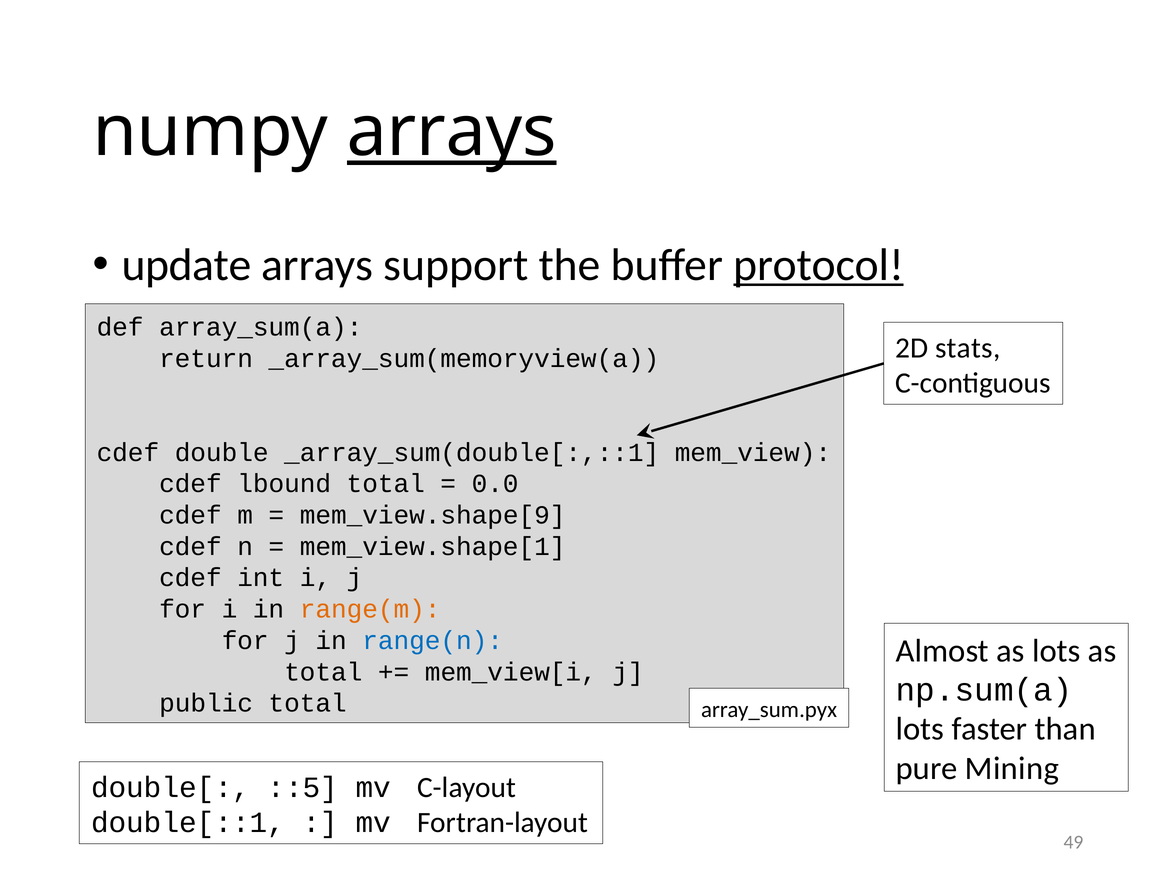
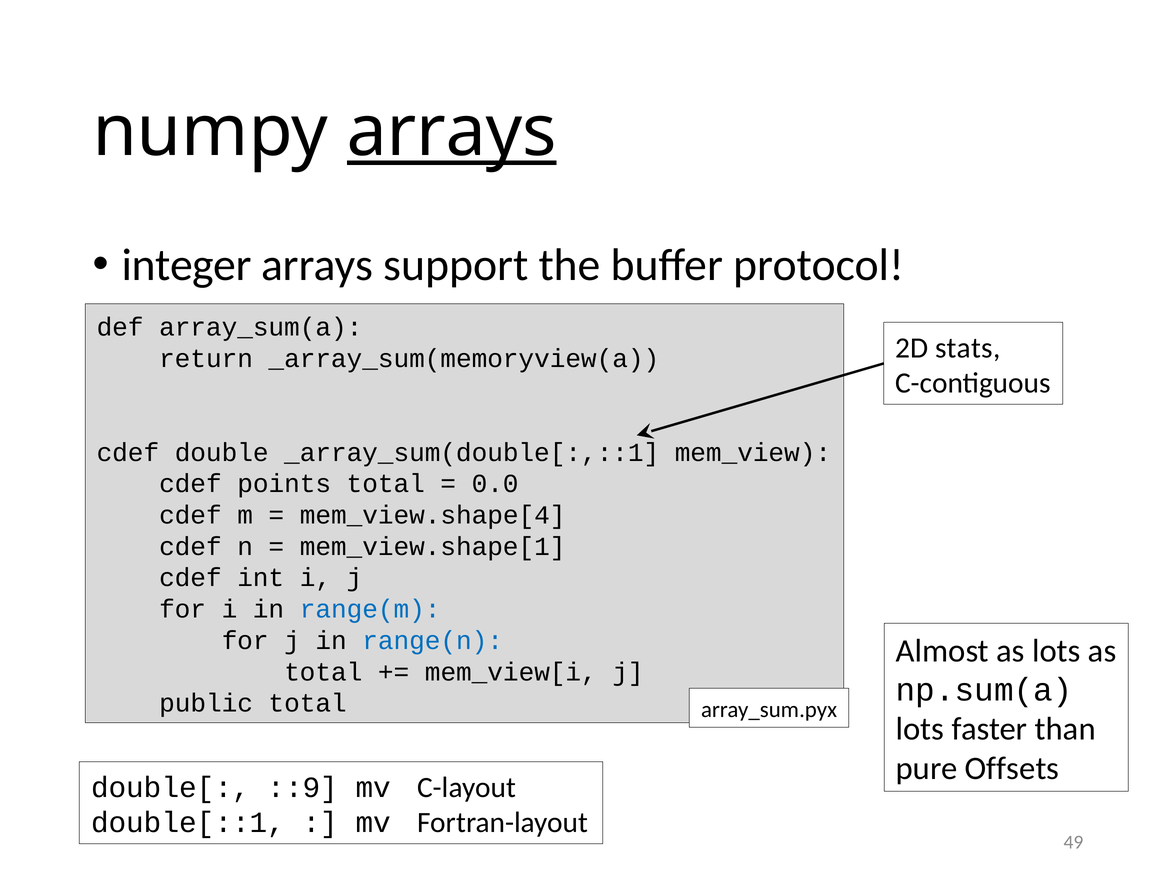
update: update -> integer
protocol underline: present -> none
lbound: lbound -> points
mem_view.shape[9: mem_view.shape[9 -> mem_view.shape[4
range(m colour: orange -> blue
Mining: Mining -> Offsets
::5: ::5 -> ::9
